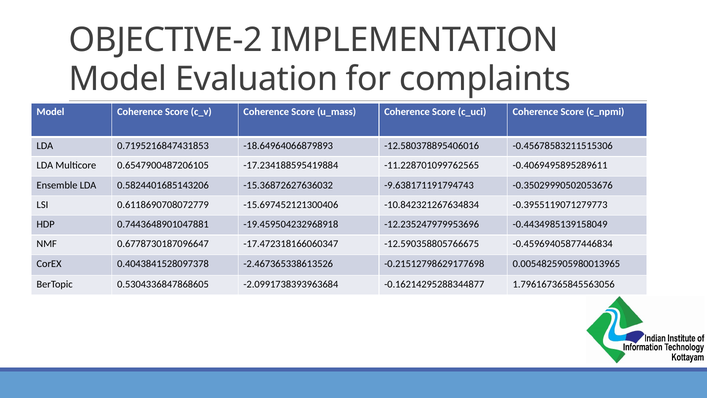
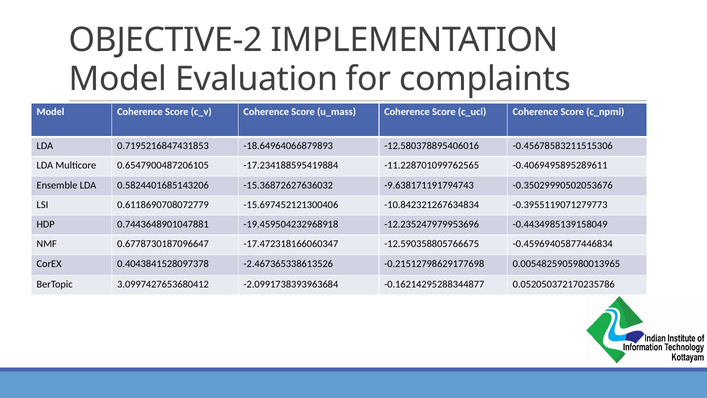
0.5304336847868605: 0.5304336847868605 -> 3.0997427653680412
1.796167365845563056: 1.796167365845563056 -> 0.052050372170235786
